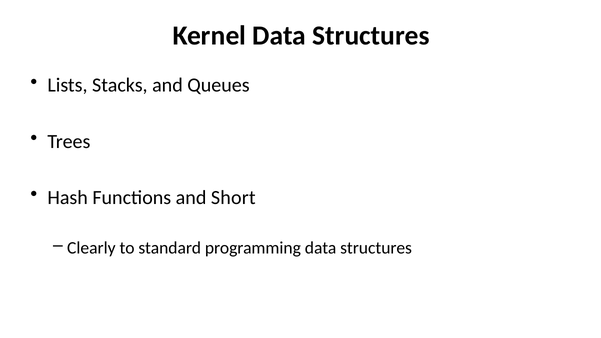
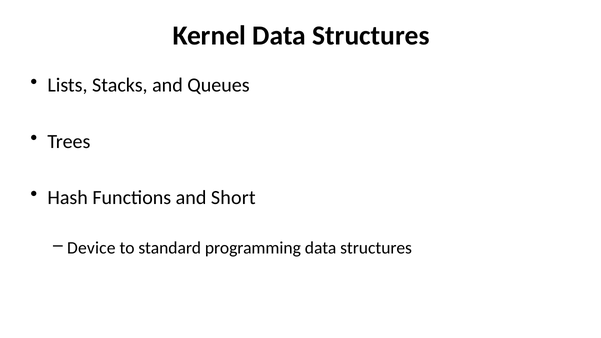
Clearly: Clearly -> Device
